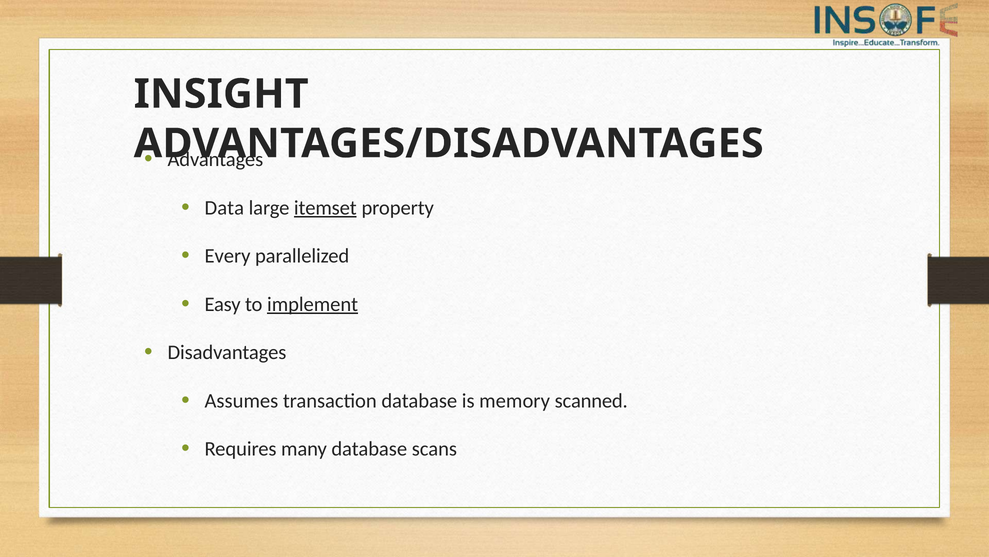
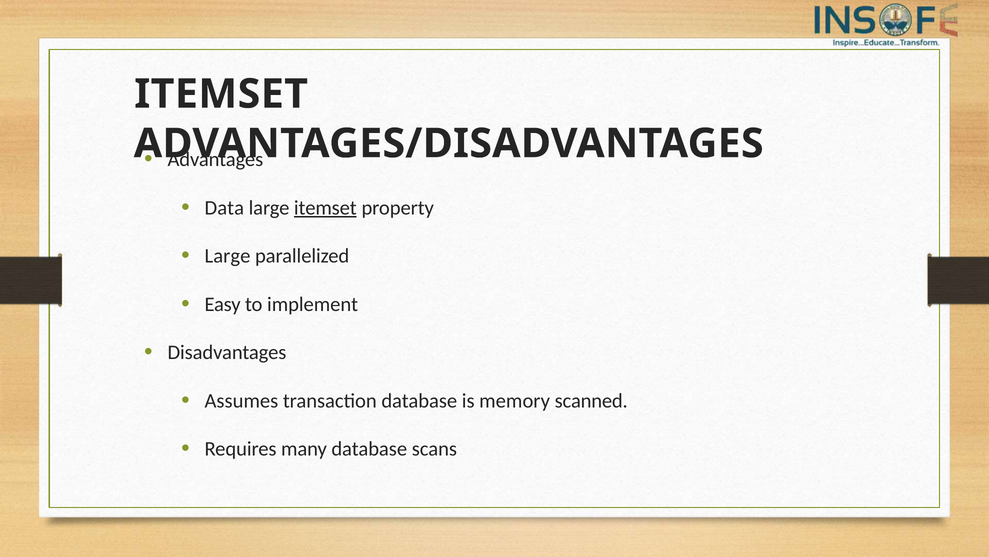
INSIGHT at (221, 94): INSIGHT -> ITEMSET
Every at (228, 256): Every -> Large
implement underline: present -> none
